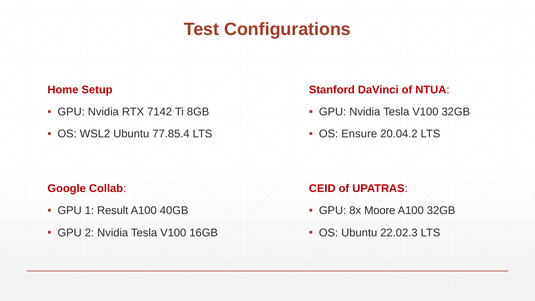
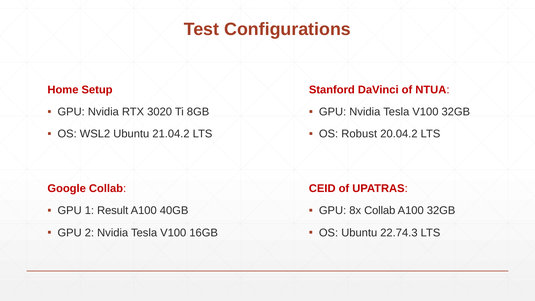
7142: 7142 -> 3020
77.85.4: 77.85.4 -> 21.04.2
Ensure: Ensure -> Robust
8x Moore: Moore -> Collab
22.02.3: 22.02.3 -> 22.74.3
